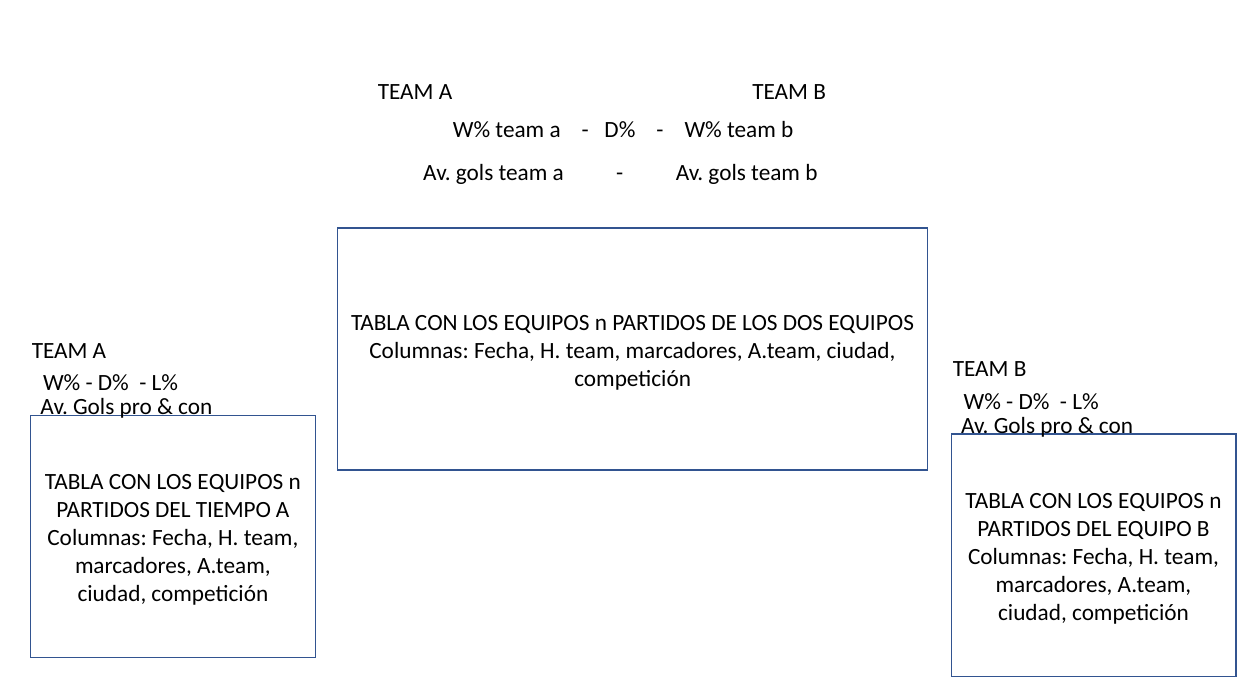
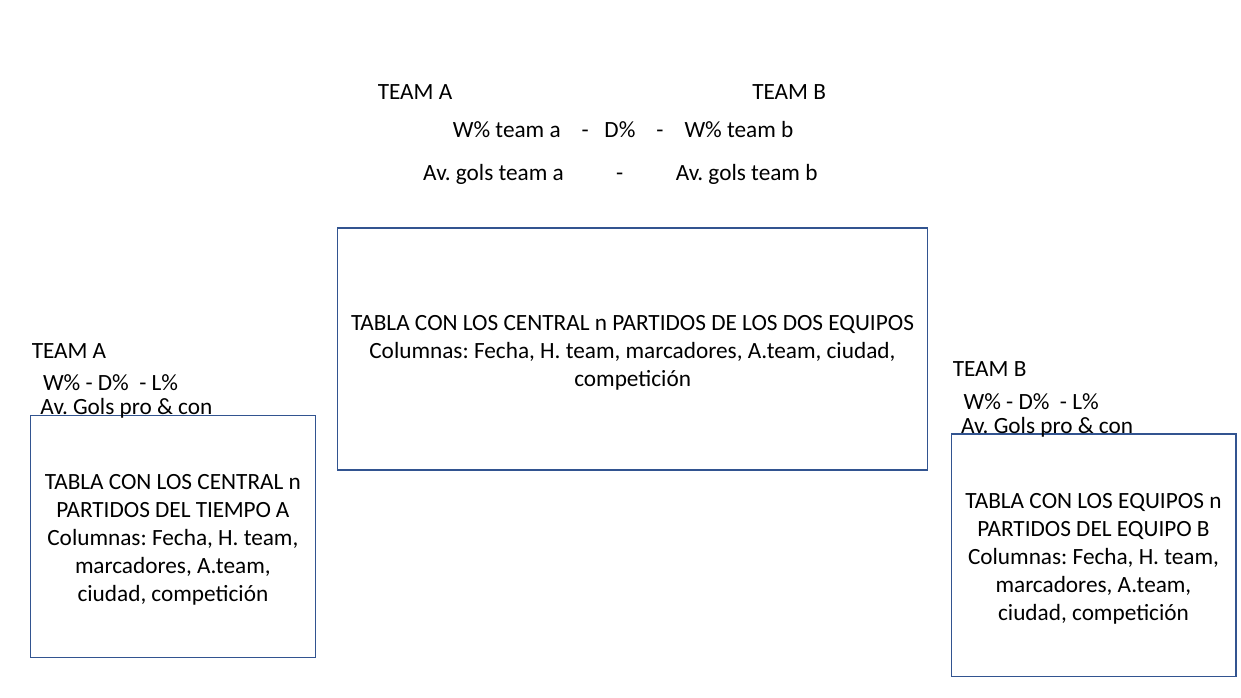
EQUIPOS at (547, 323): EQUIPOS -> CENTRAL
EQUIPOS at (240, 482): EQUIPOS -> CENTRAL
